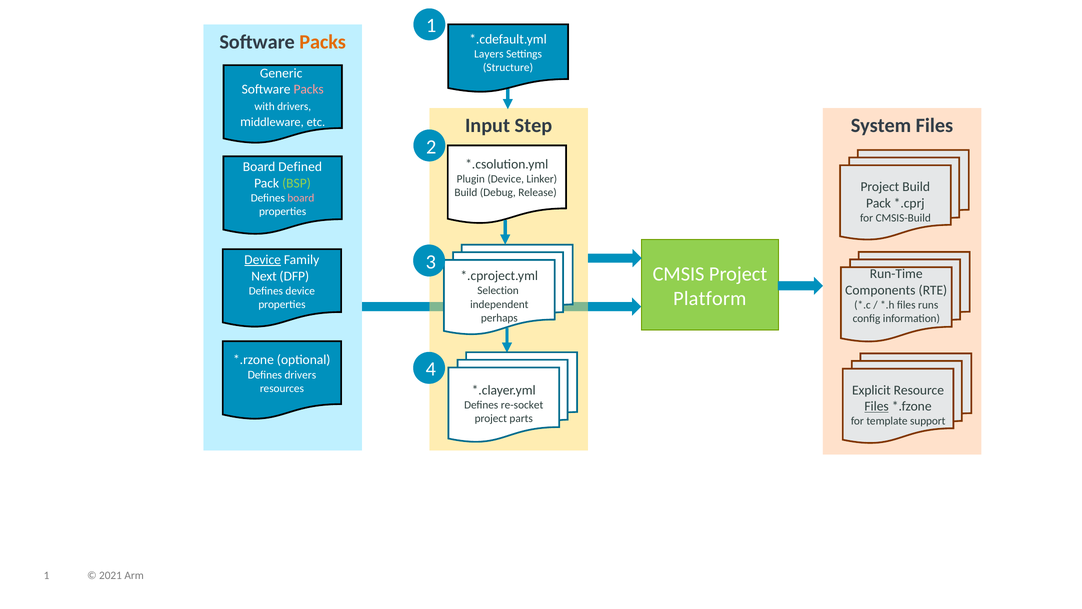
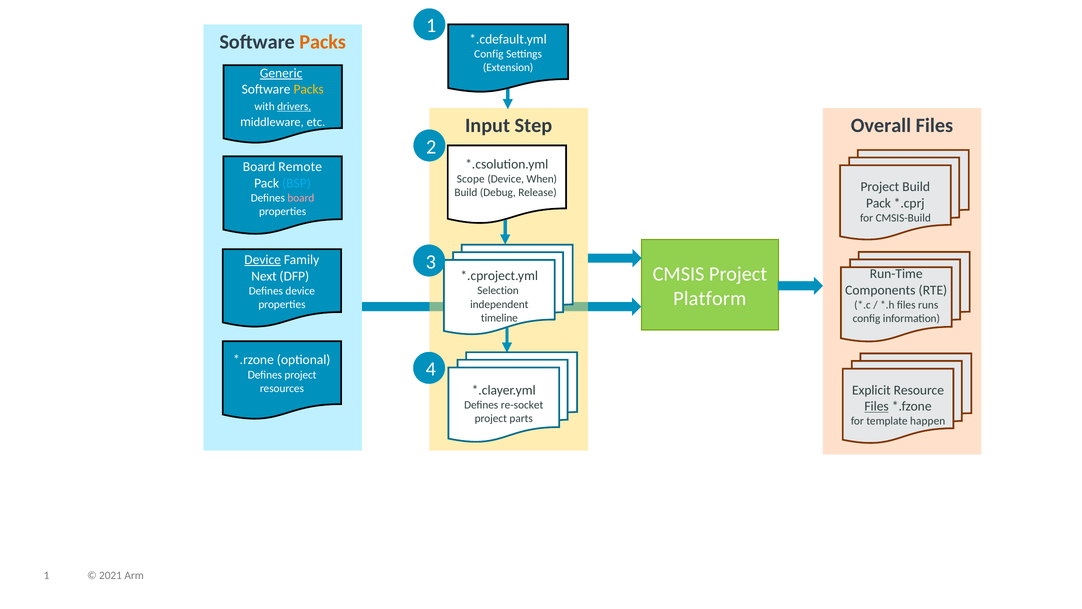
Layers at (489, 54): Layers -> Config
Structure: Structure -> Extension
Generic underline: none -> present
Packs at (309, 89) colour: pink -> yellow
drivers at (294, 106) underline: none -> present
System: System -> Overall
Defined: Defined -> Remote
Plugin: Plugin -> Scope
Linker: Linker -> When
BSP colour: light green -> light blue
perhaps: perhaps -> timeline
Defines drivers: drivers -> project
support: support -> happen
